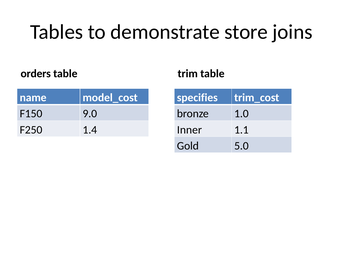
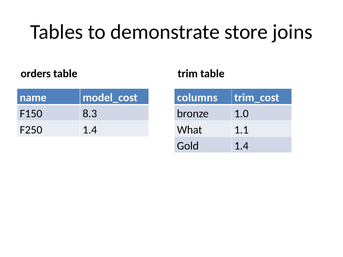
specifies: specifies -> columns
9.0: 9.0 -> 8.3
Inner: Inner -> What
Gold 5.0: 5.0 -> 1.4
